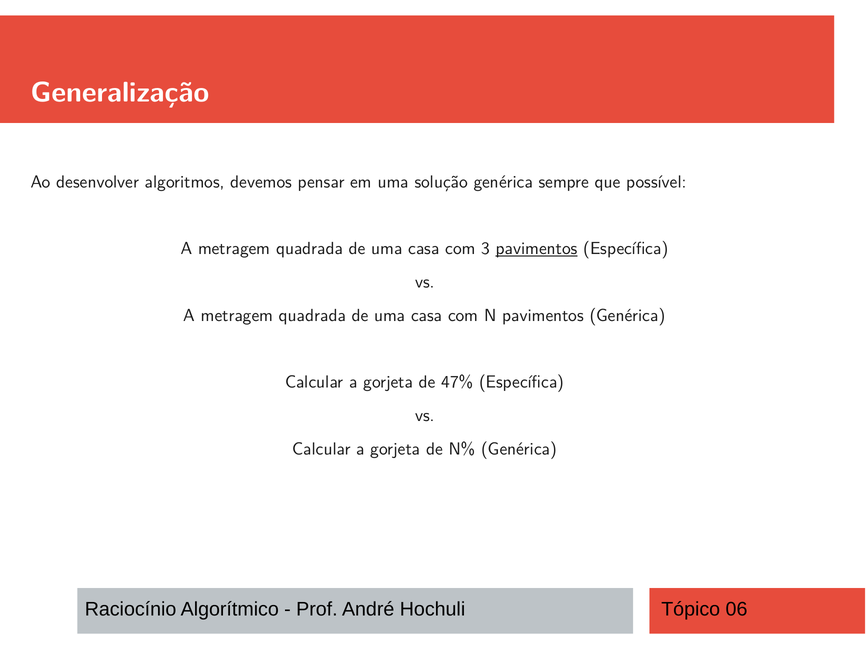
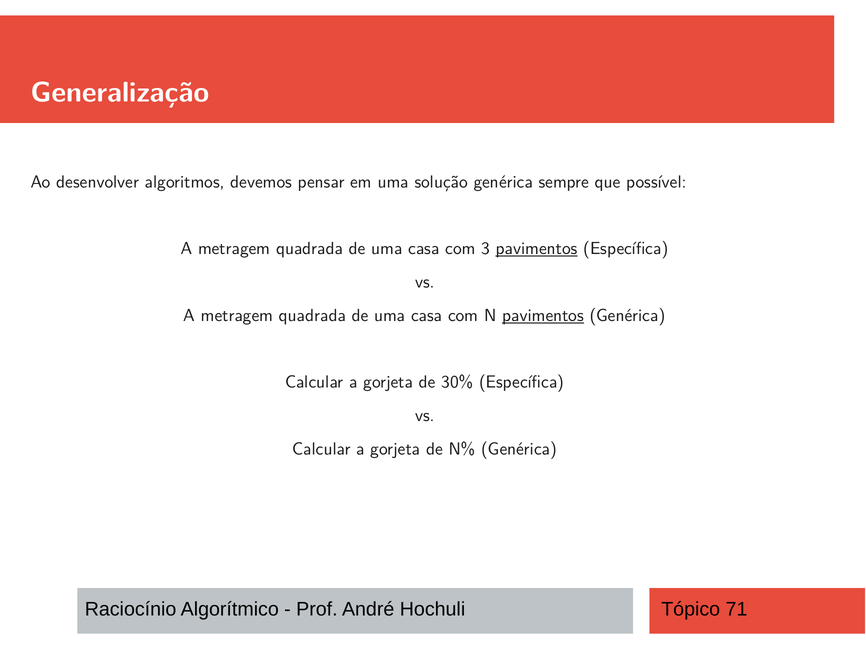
pavimentos at (543, 315) underline: none -> present
47%: 47% -> 30%
06: 06 -> 71
